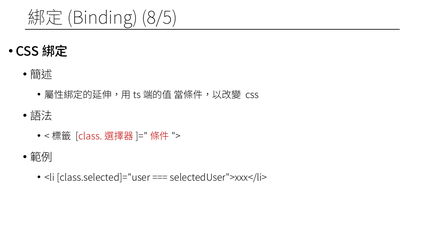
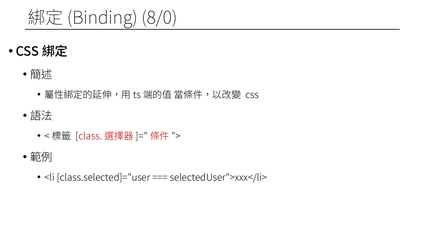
8/5: 8/5 -> 8/0
